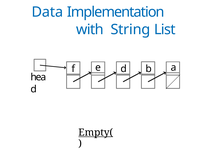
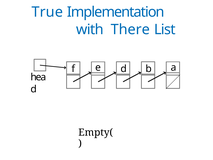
Data: Data -> True
String: String -> There
Empty( underline: present -> none
